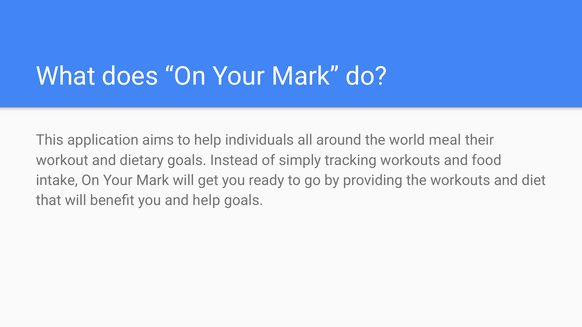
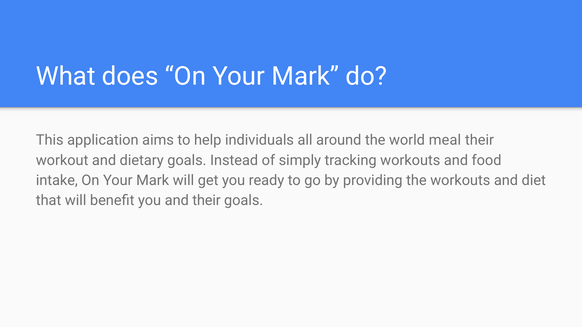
and help: help -> their
